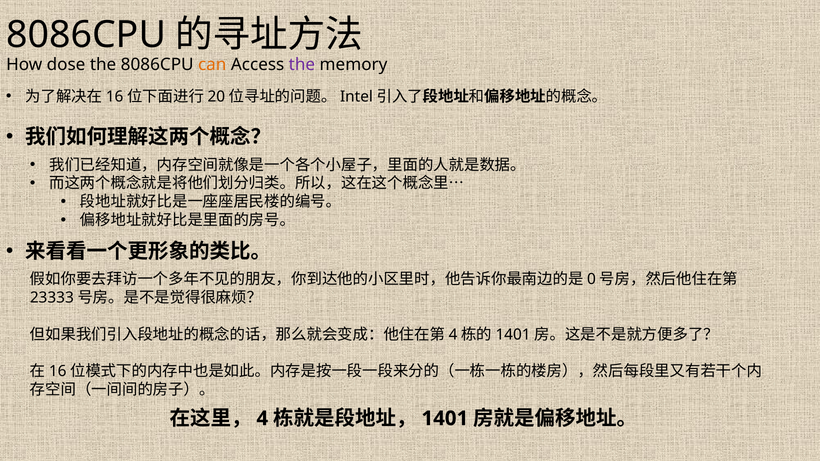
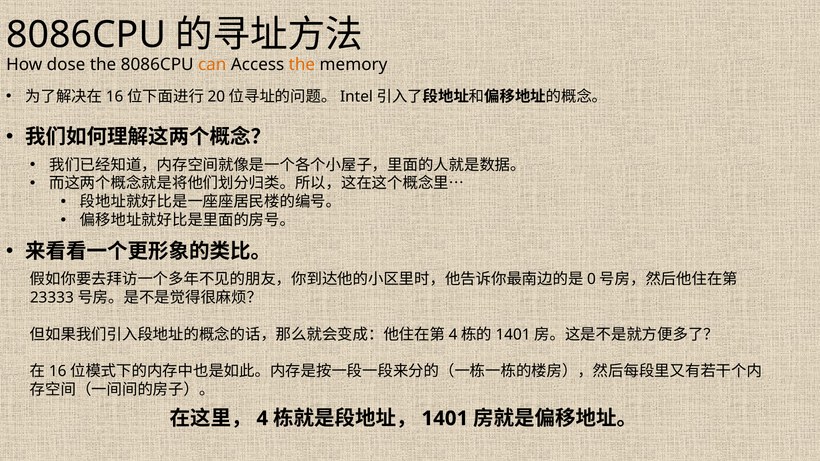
the at (302, 65) colour: purple -> orange
